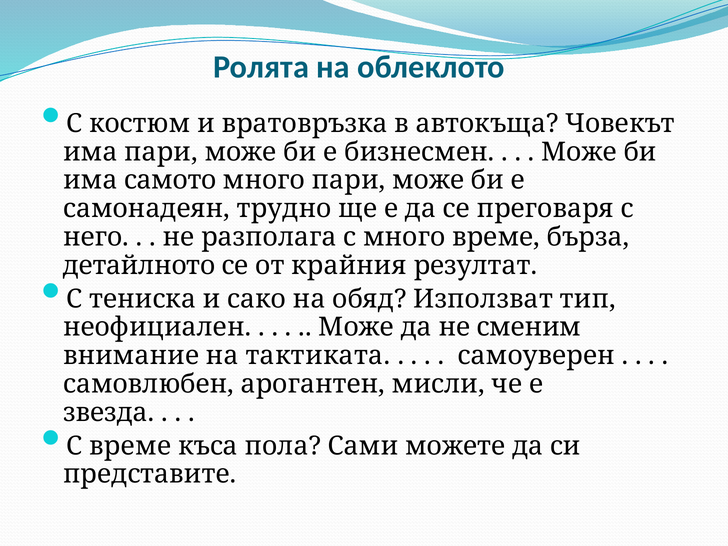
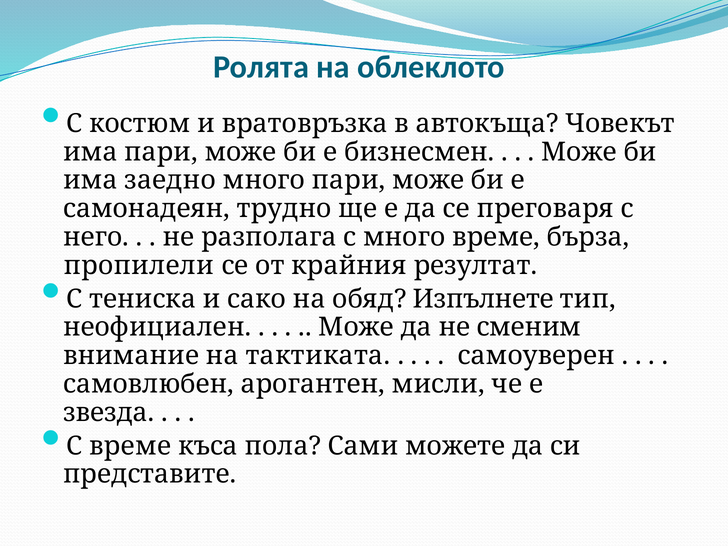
самото: самото -> заедно
детайлното: детайлното -> пропилели
Използват: Използват -> Изпълнете
